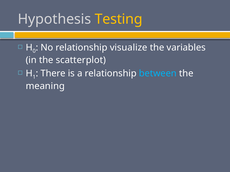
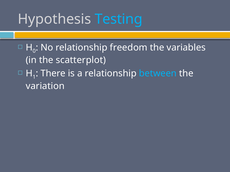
Testing colour: yellow -> light blue
visualize: visualize -> freedom
meaning: meaning -> variation
